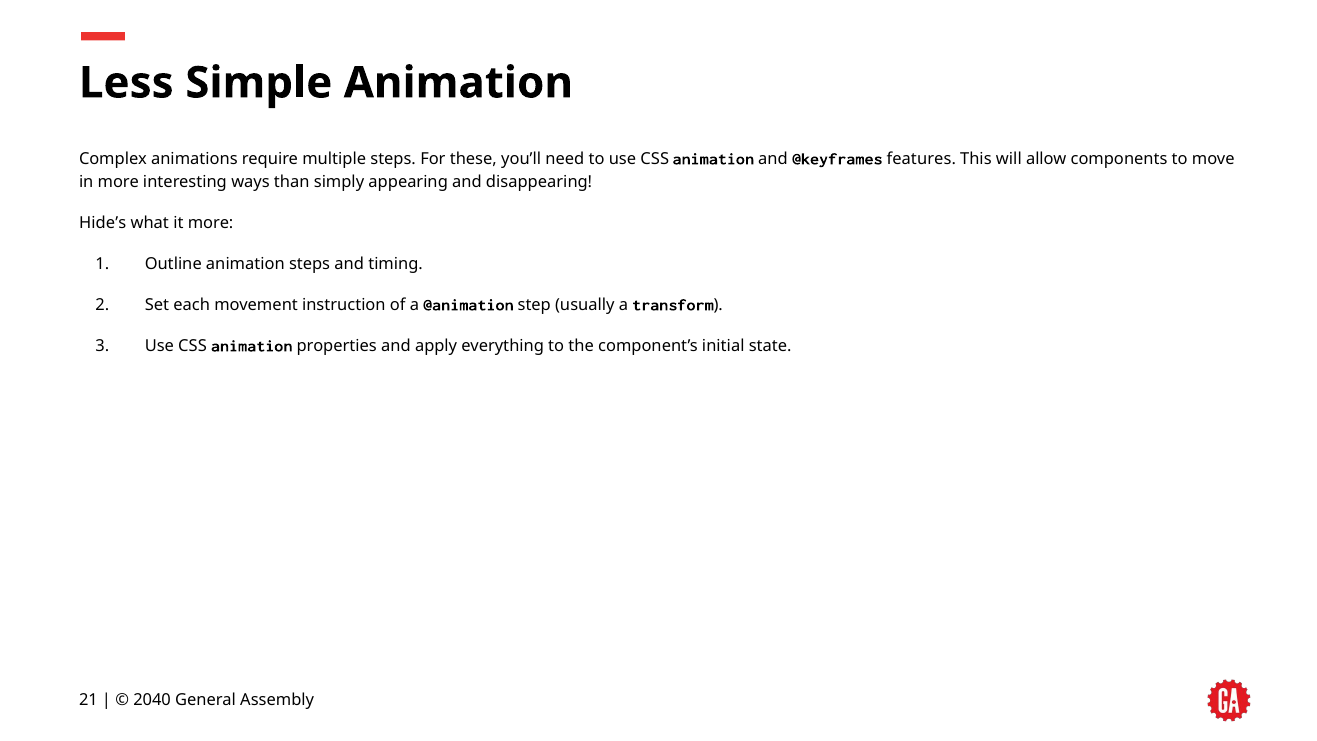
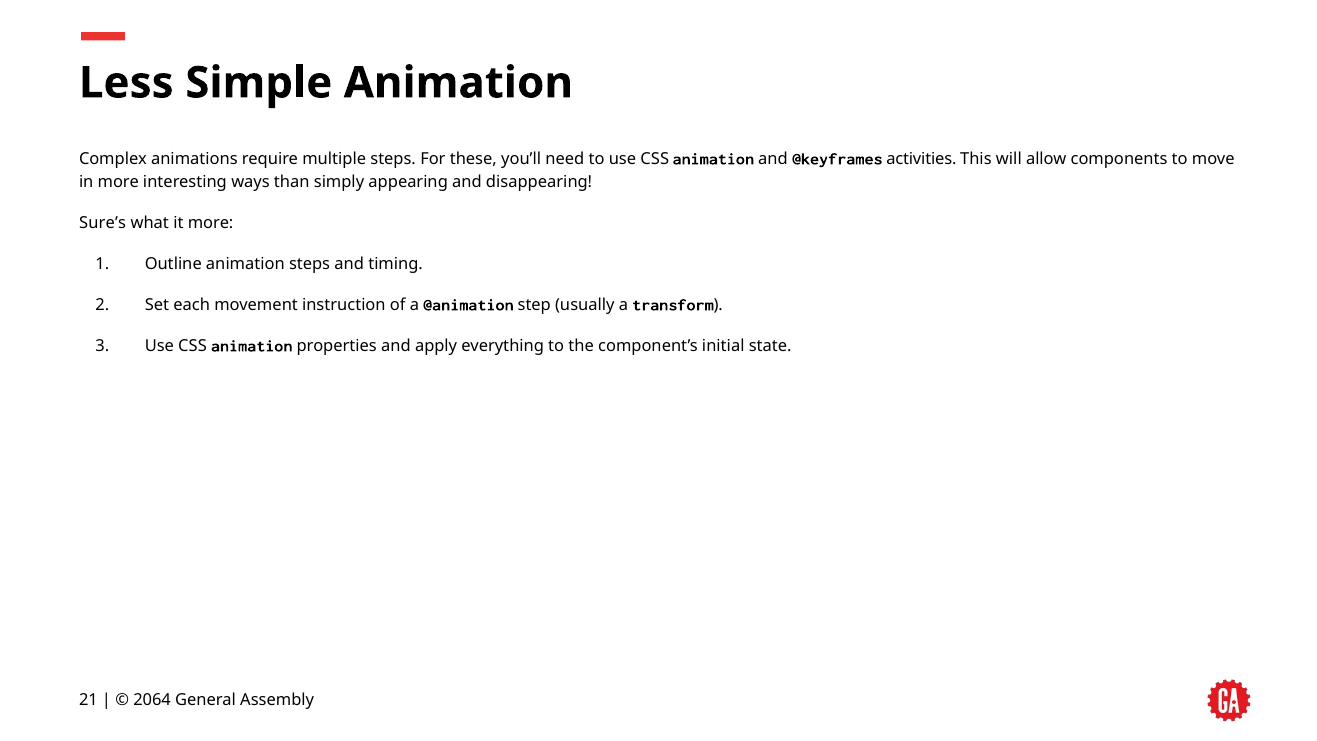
features: features -> activities
Hide’s: Hide’s -> Sure’s
2040: 2040 -> 2064
